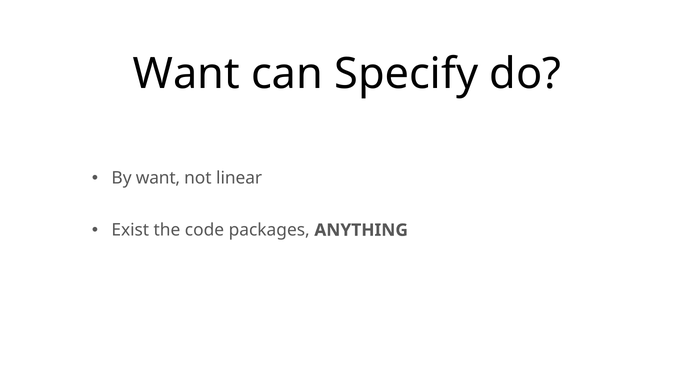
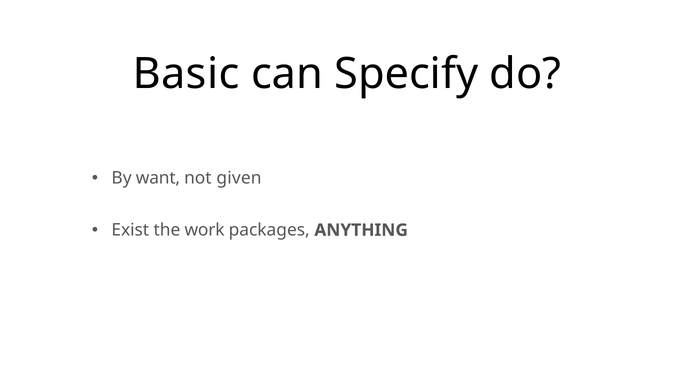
Want at (186, 74): Want -> Basic
linear: linear -> given
code: code -> work
